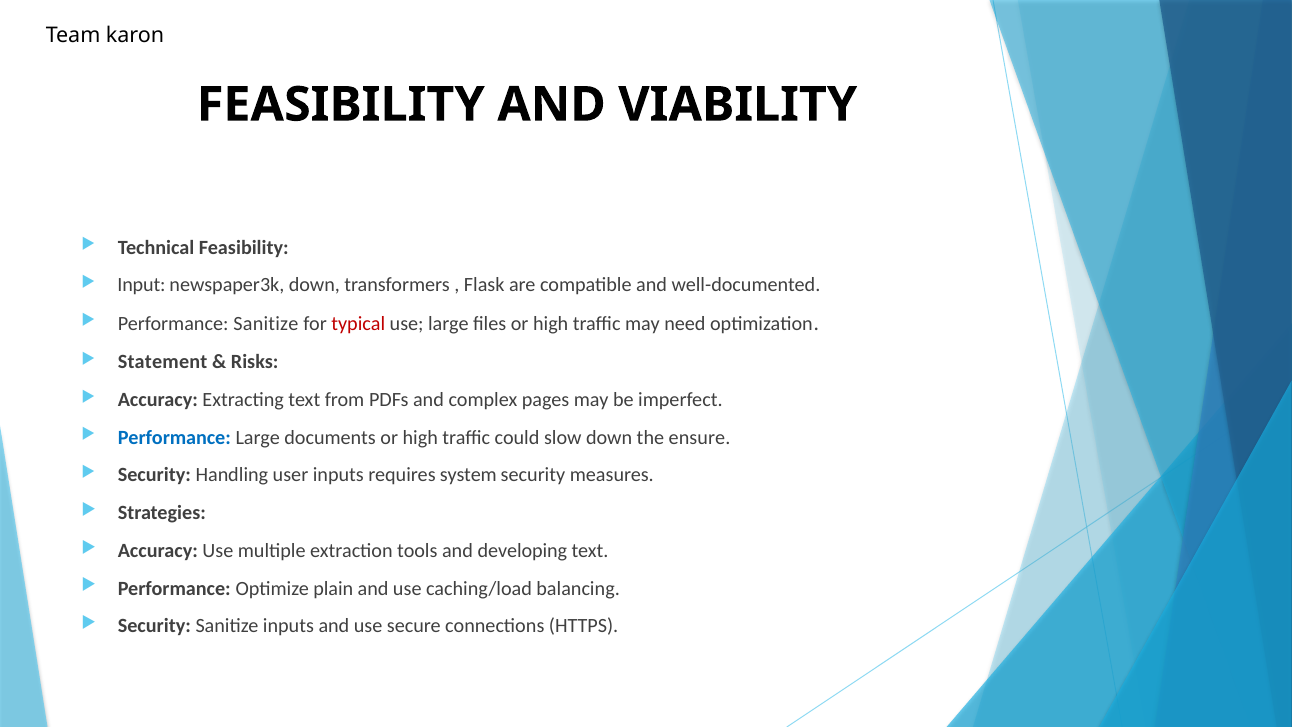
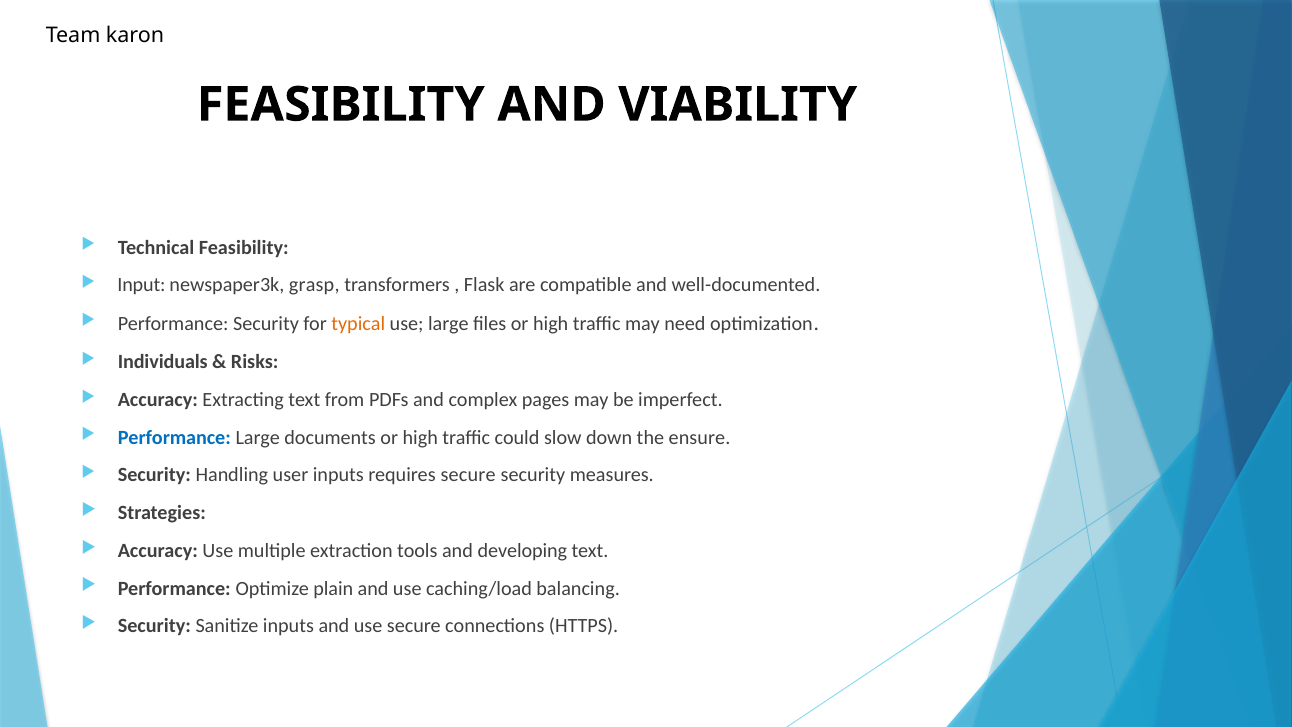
newspaper3k down: down -> grasp
Performance Sanitize: Sanitize -> Security
typical colour: red -> orange
Statement: Statement -> Individuals
requires system: system -> secure
